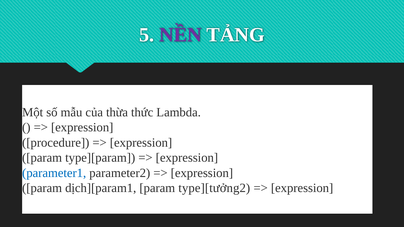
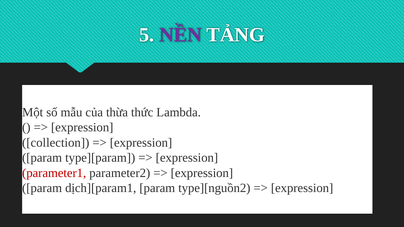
procedure: procedure -> collection
parameter1 colour: blue -> red
type][tưởng2: type][tưởng2 -> type][nguồn2
